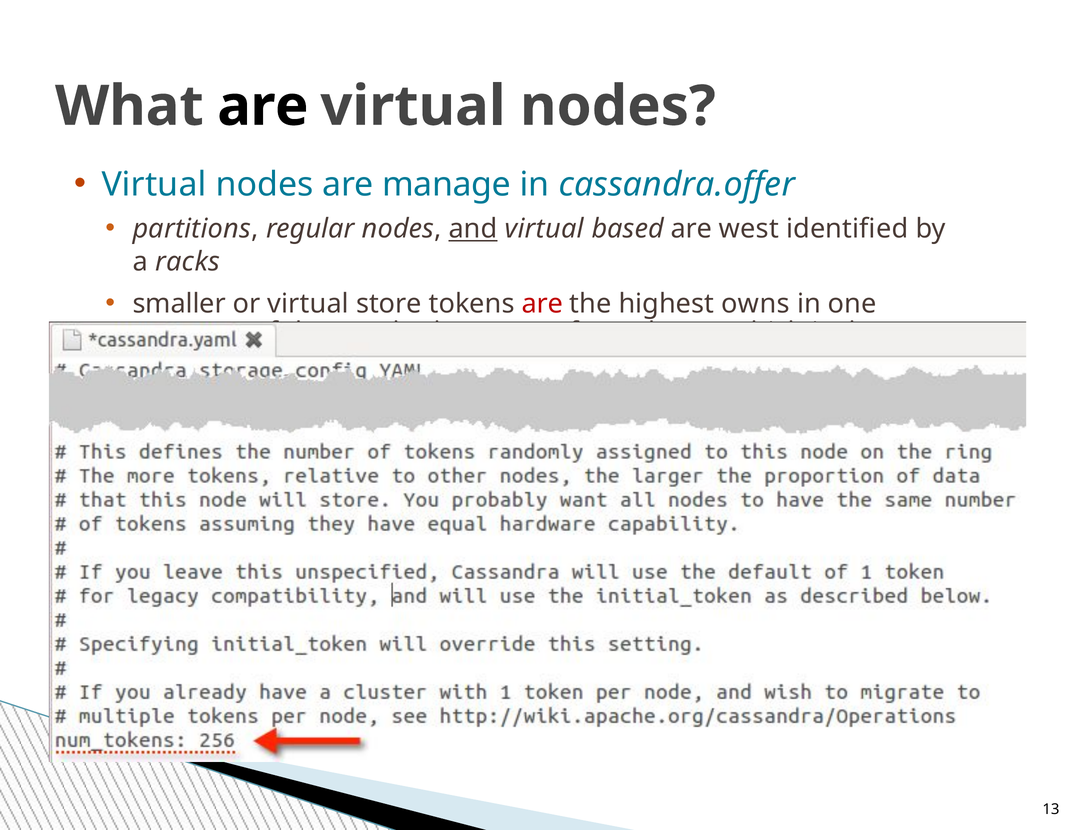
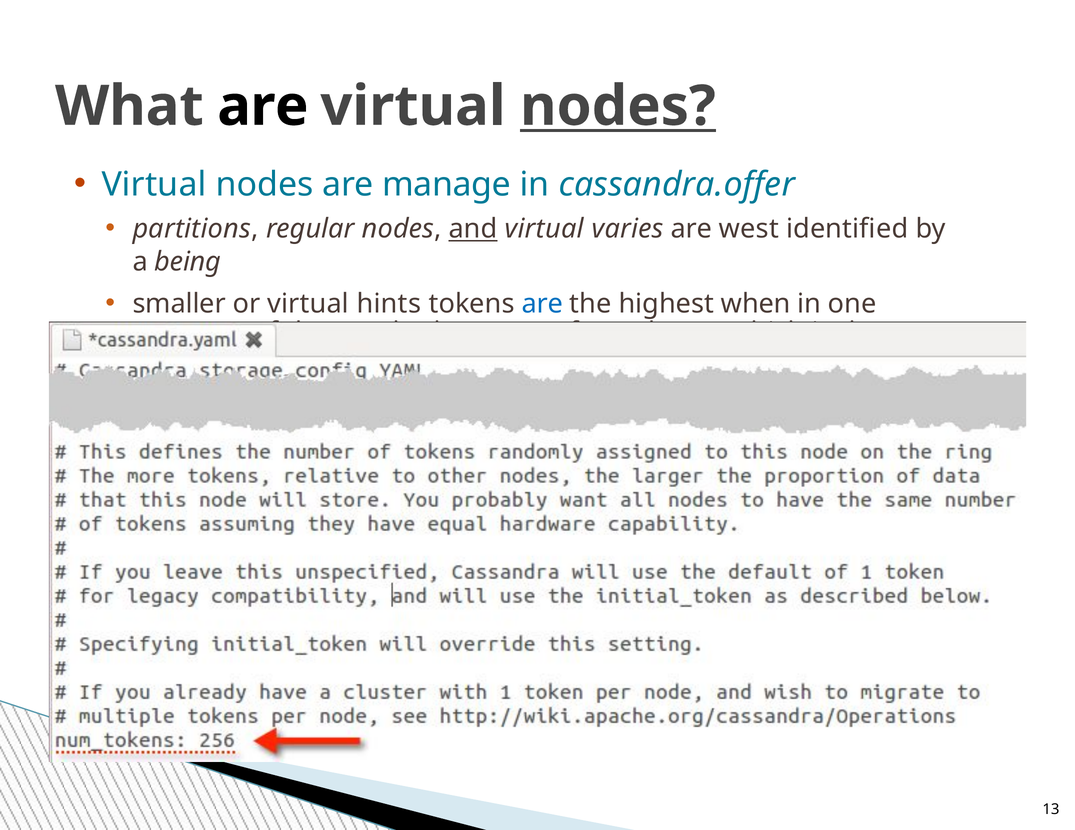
nodes at (618, 106) underline: none -> present
based: based -> varies
racks: racks -> being
store: store -> hints
are at (542, 304) colour: red -> blue
owns: owns -> when
